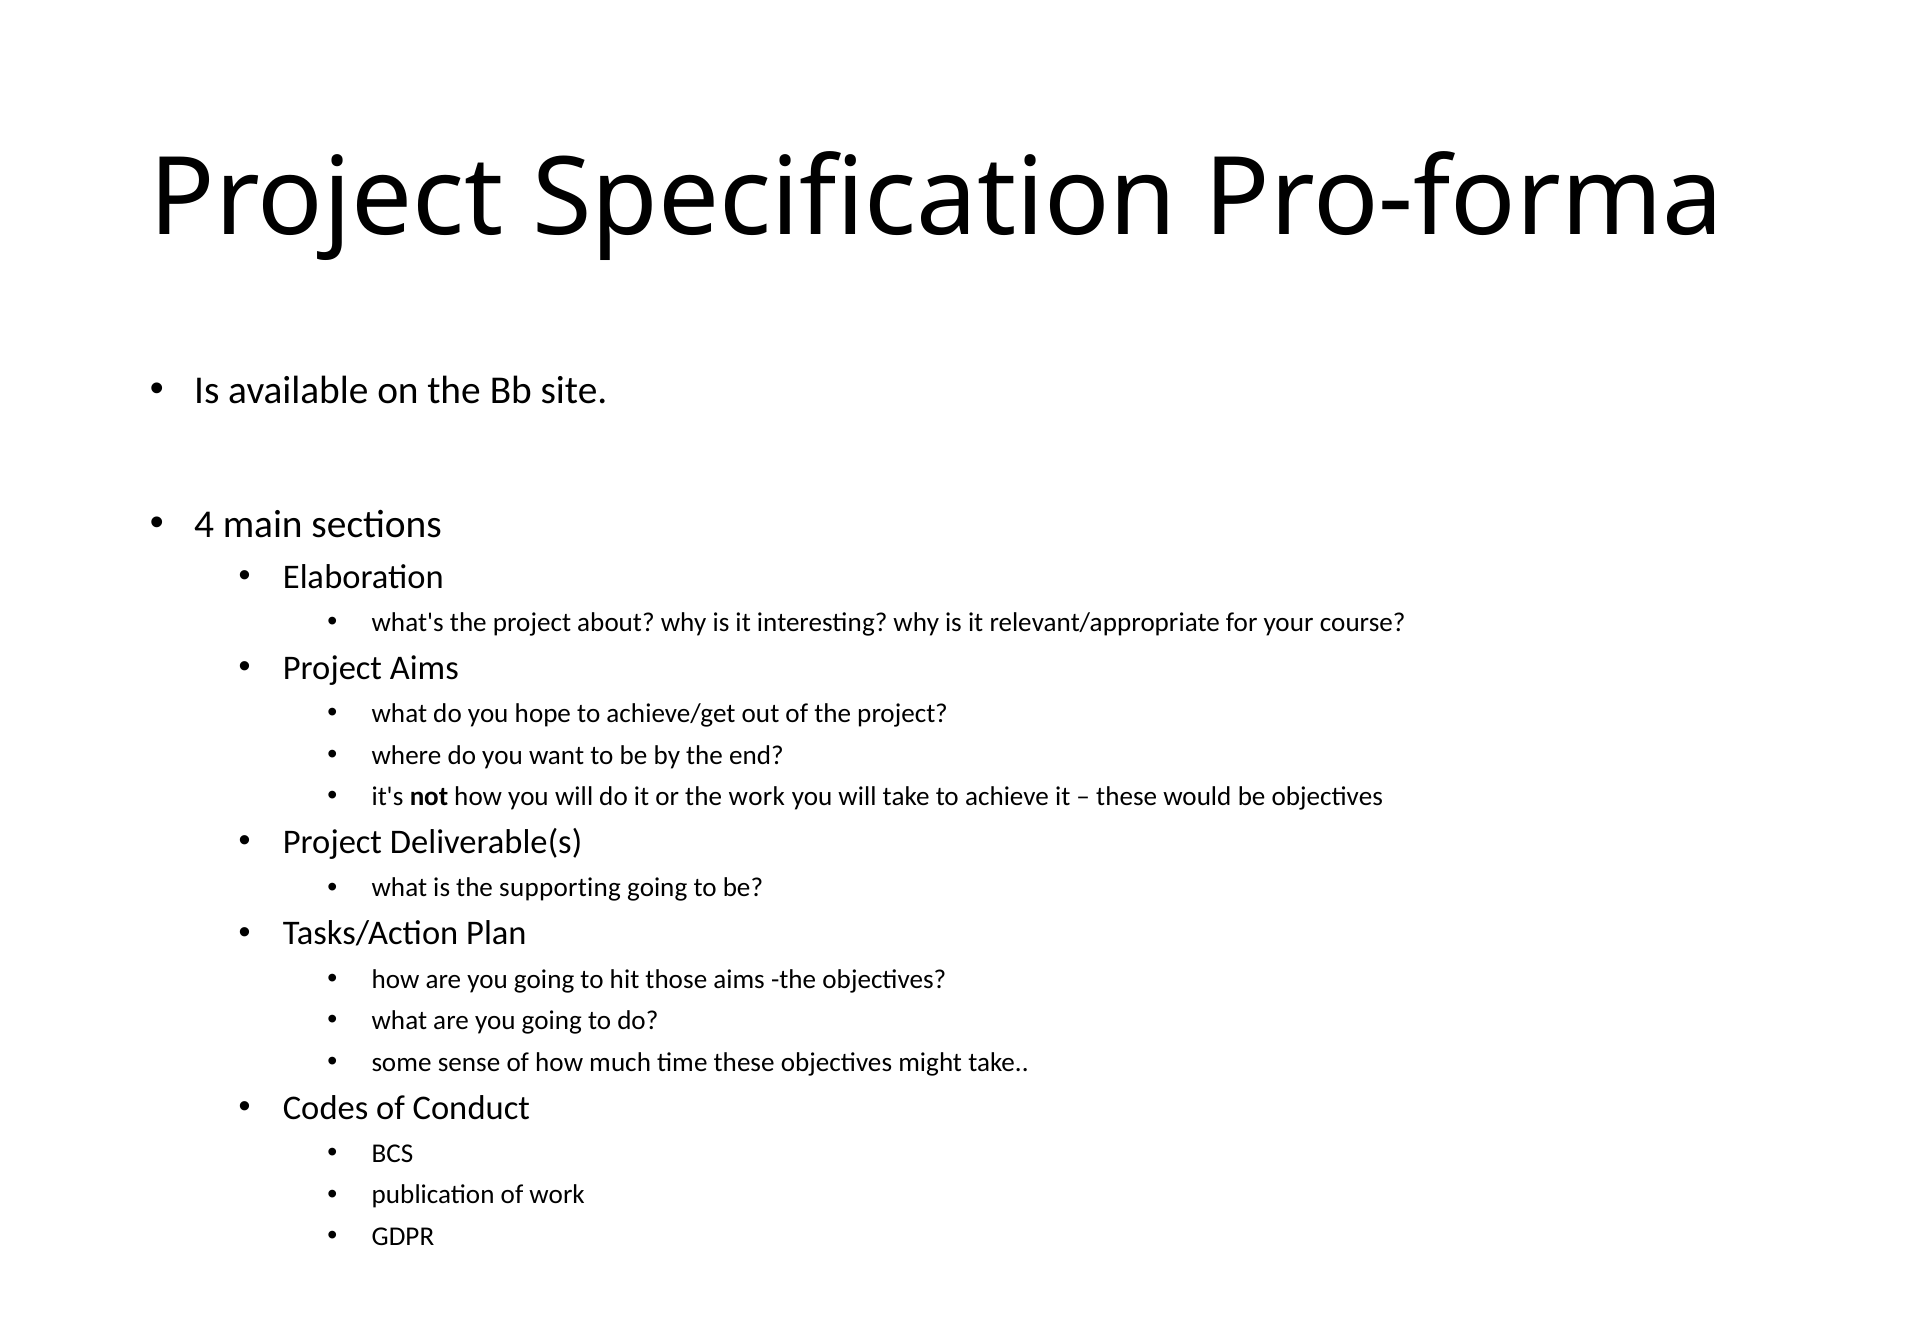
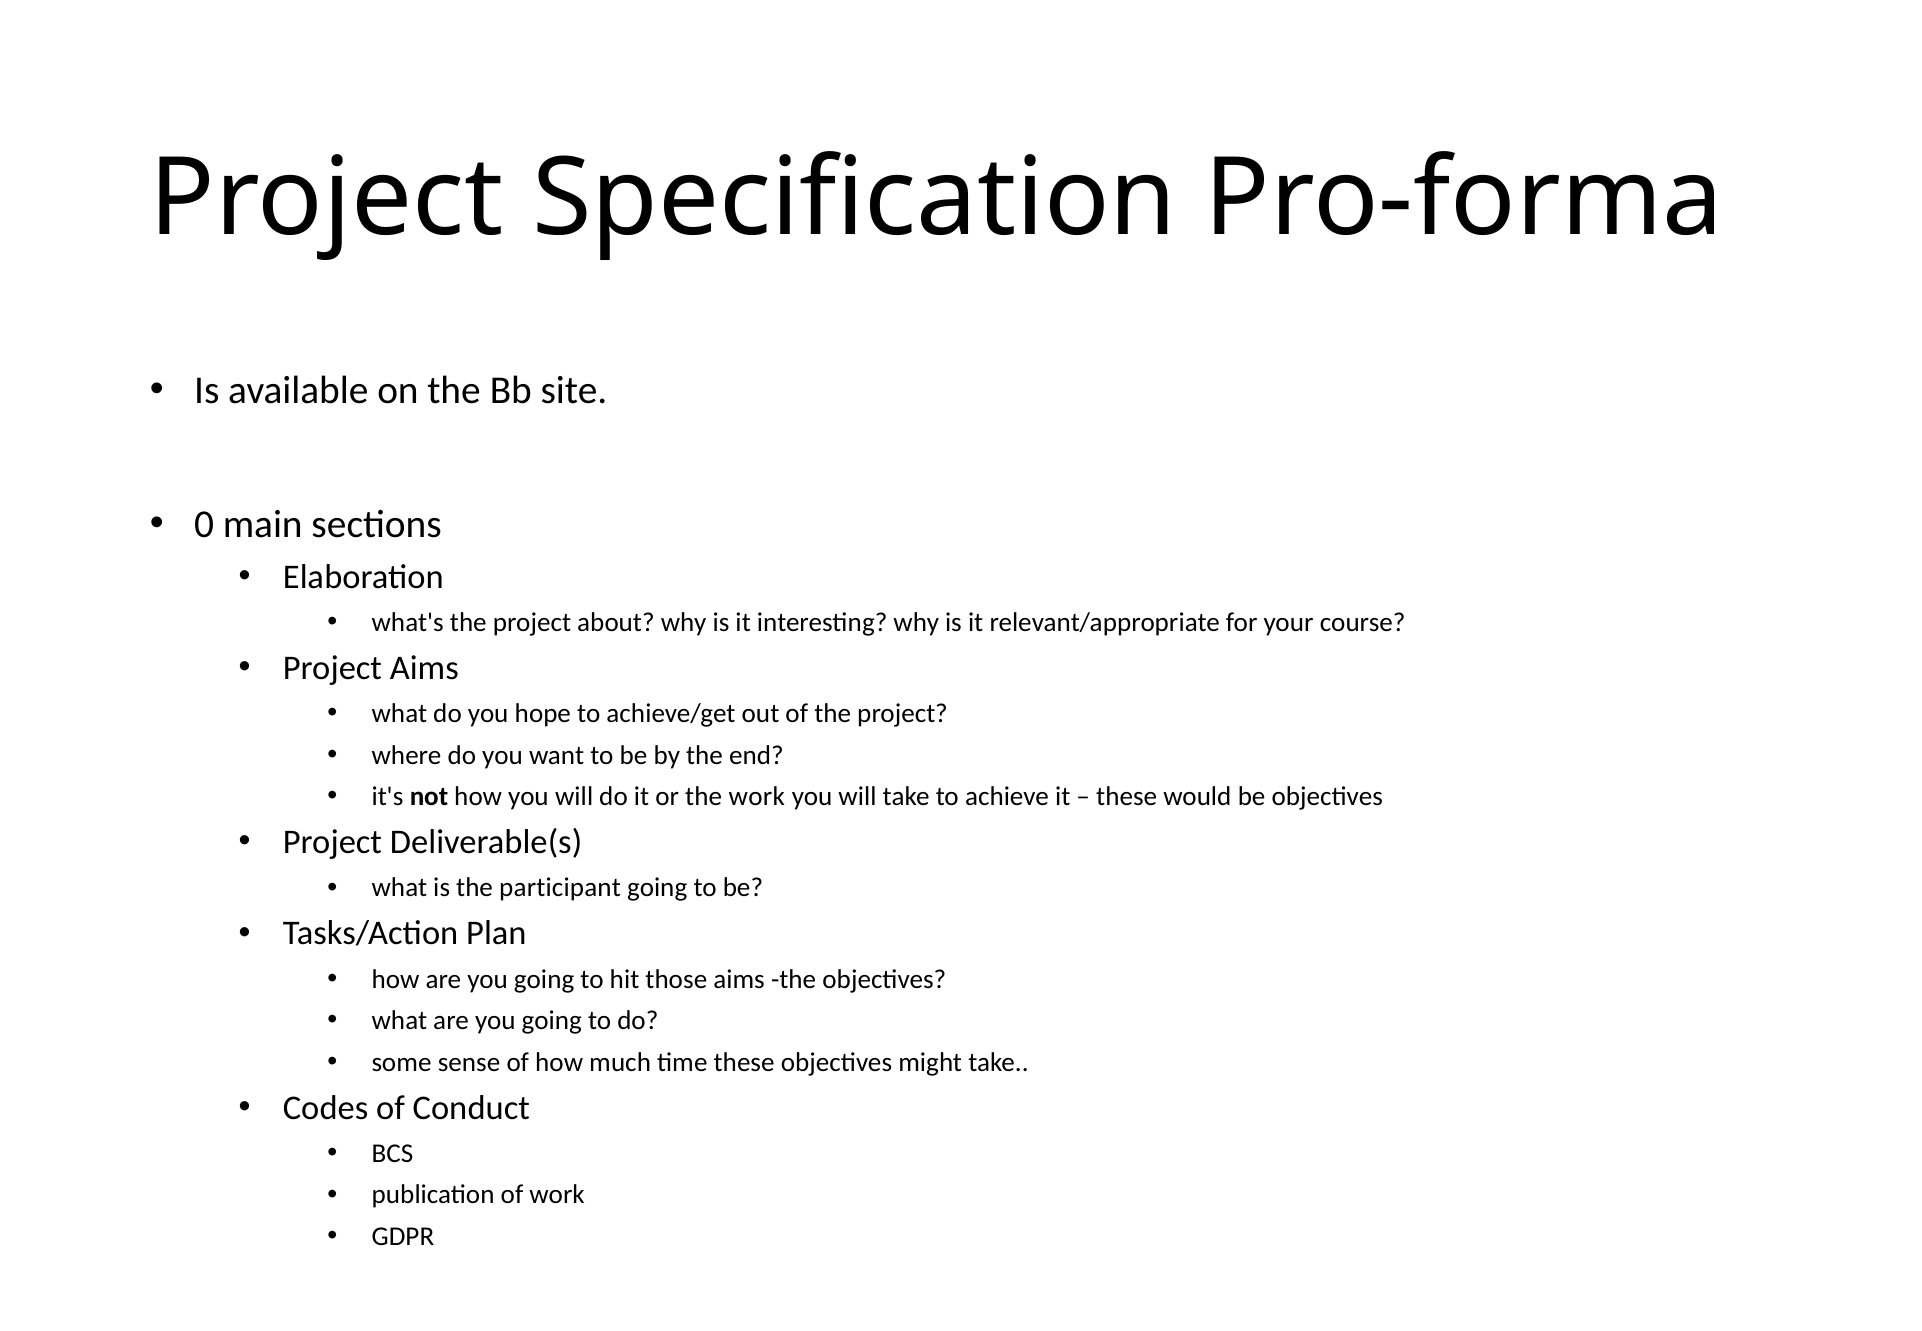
4: 4 -> 0
supporting: supporting -> participant
